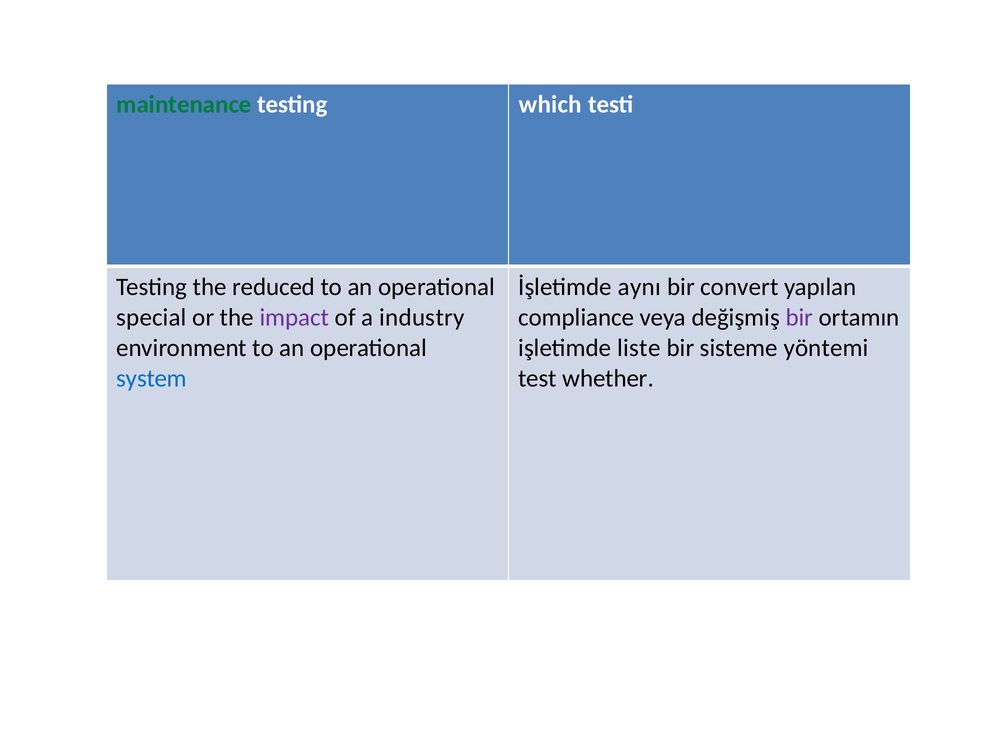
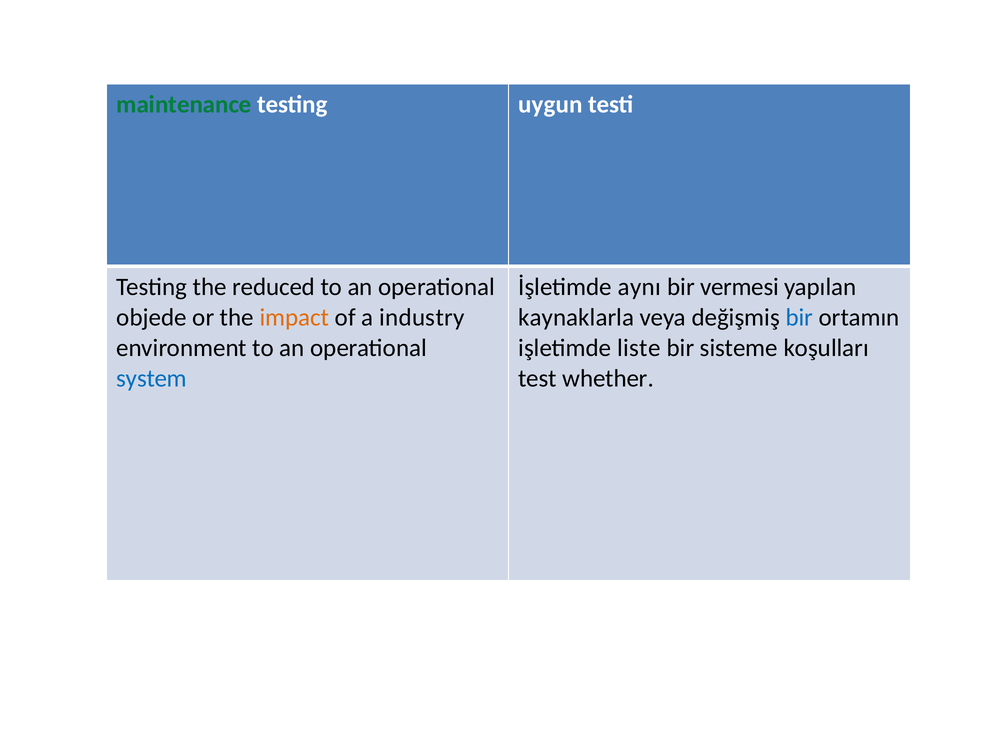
which: which -> uygun
convert: convert -> vermesi
special: special -> objede
impact colour: purple -> orange
compliance: compliance -> kaynaklarla
bir at (799, 317) colour: purple -> blue
yöntemi: yöntemi -> koşulları
